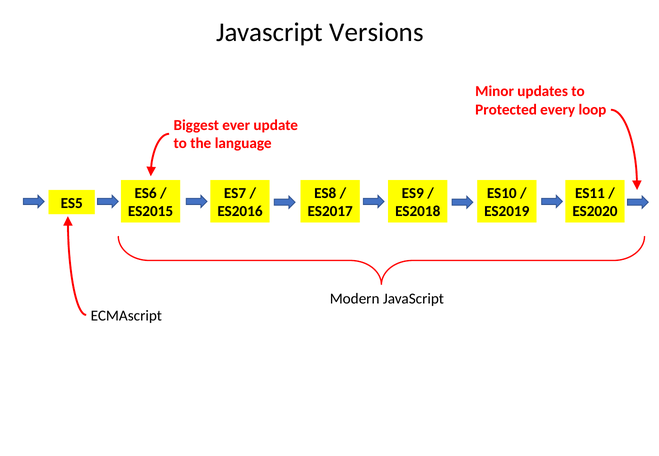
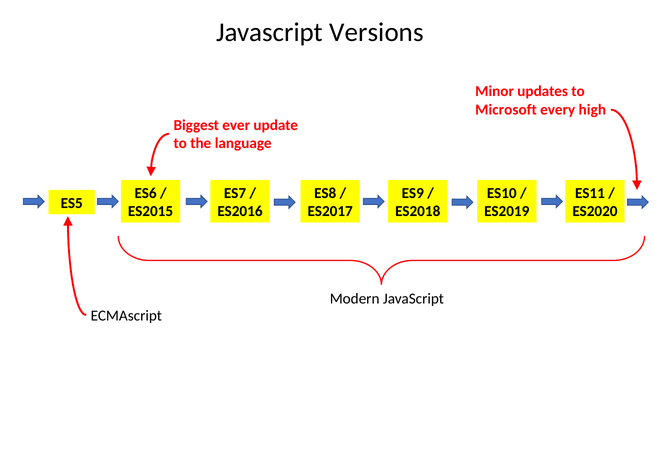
Protected: Protected -> Microsoft
loop: loop -> high
